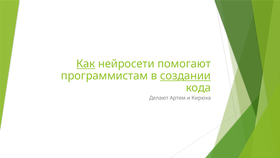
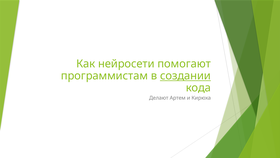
Как underline: present -> none
